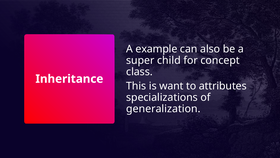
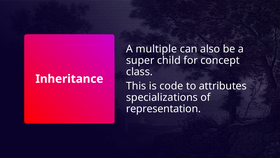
example: example -> multiple
want: want -> code
generalization: generalization -> representation
